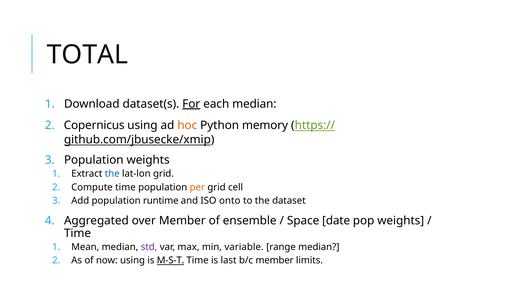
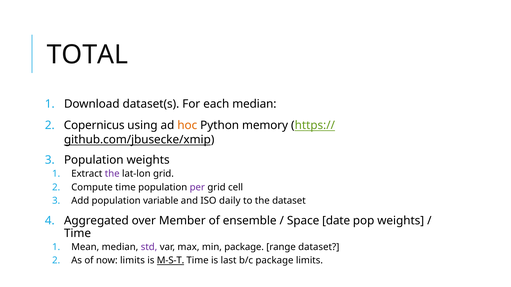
For underline: present -> none
the at (112, 174) colour: blue -> purple
per colour: orange -> purple
runtime: runtime -> variable
onto: onto -> daily
min variable: variable -> package
range median: median -> dataset
now using: using -> limits
b/c member: member -> package
